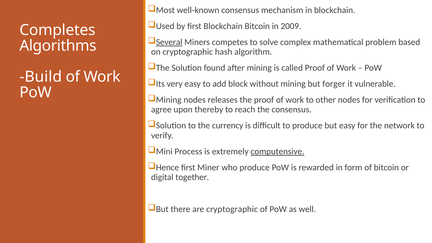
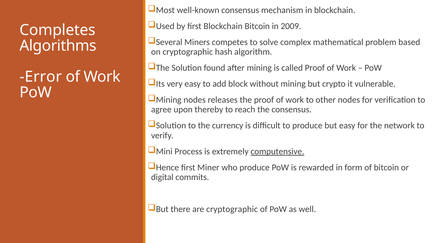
Several underline: present -> none
Build: Build -> Error
forger: forger -> crypto
together: together -> commits
